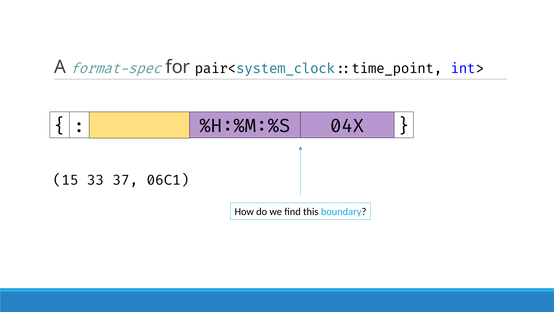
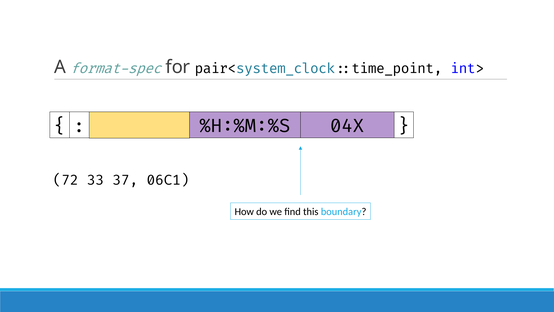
15:33:37: 15:33:37 -> 72:33:37
